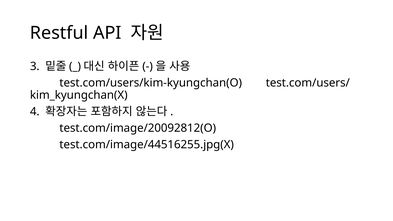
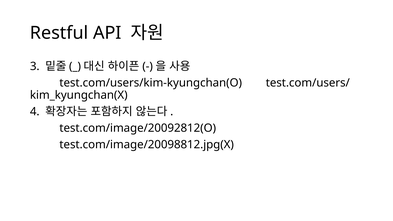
test.com/image/44516255.jpg(X: test.com/image/44516255.jpg(X -> test.com/image/20098812.jpg(X
